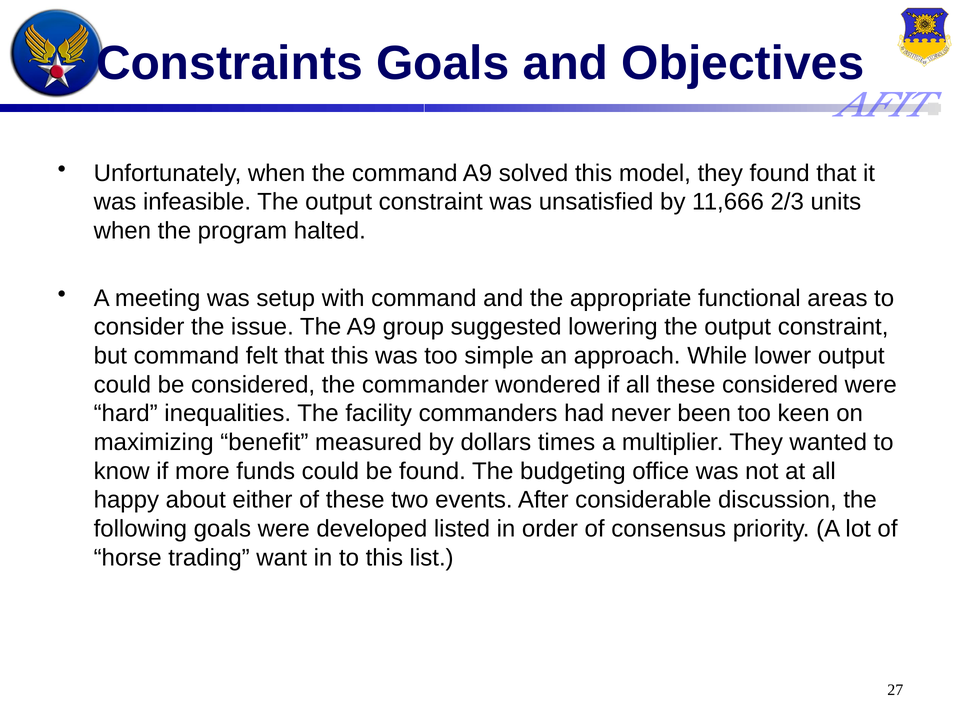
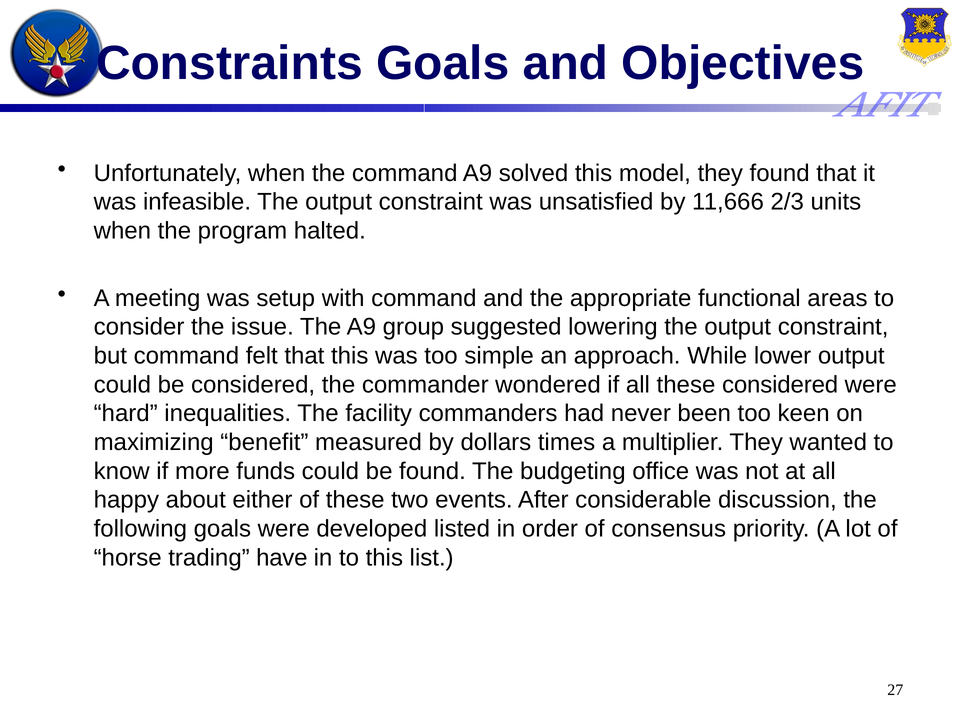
want: want -> have
